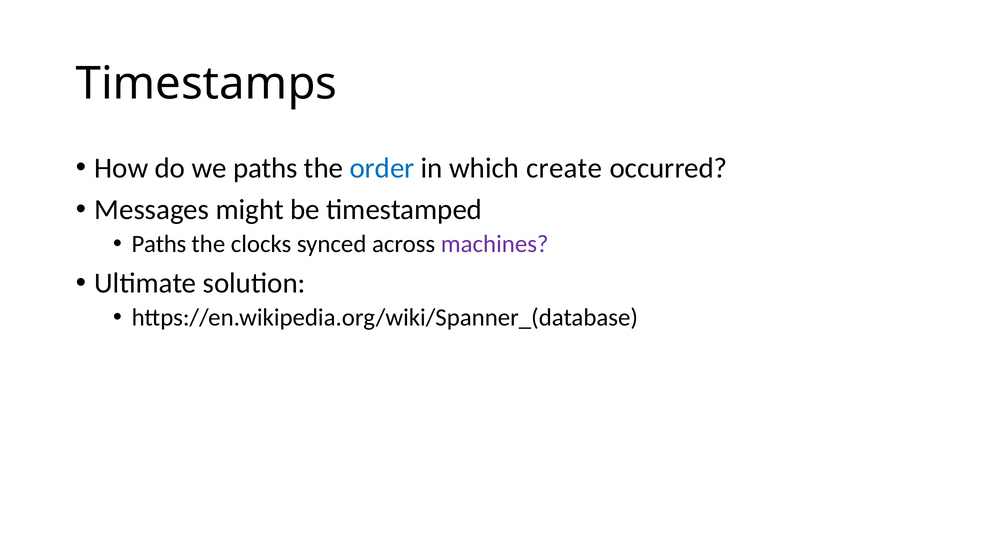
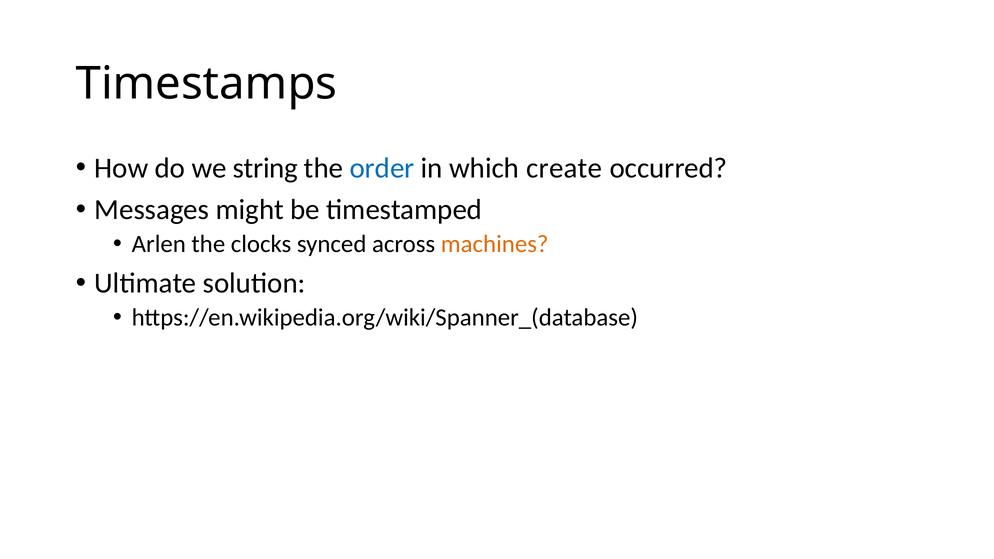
we paths: paths -> string
Paths at (159, 244): Paths -> Arlen
machines colour: purple -> orange
